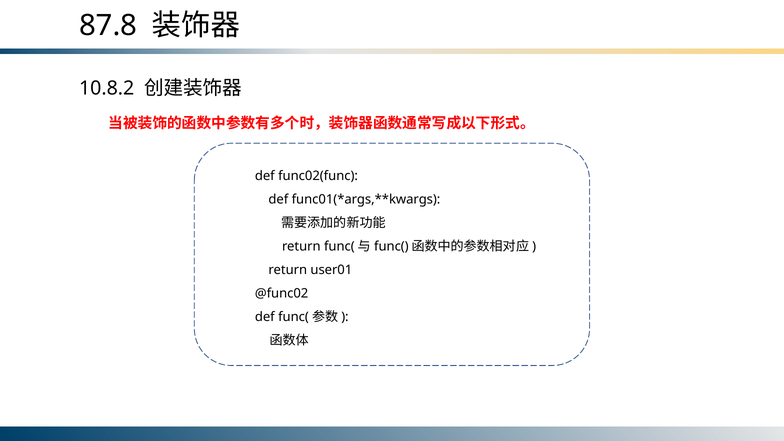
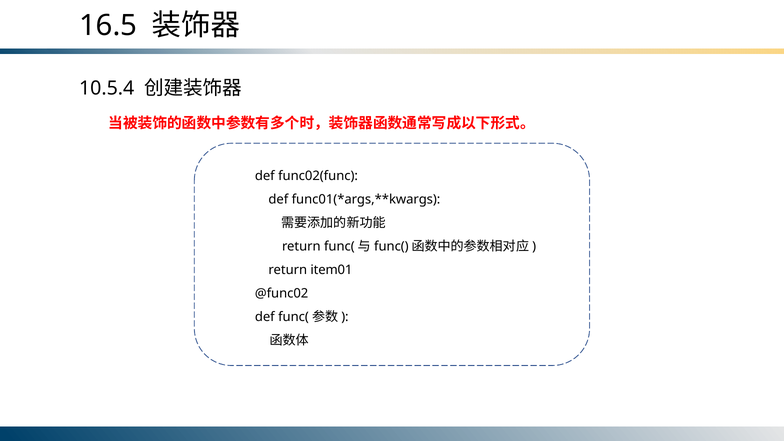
87.8: 87.8 -> 16.5
10.8.2: 10.8.2 -> 10.5.4
user01: user01 -> item01
